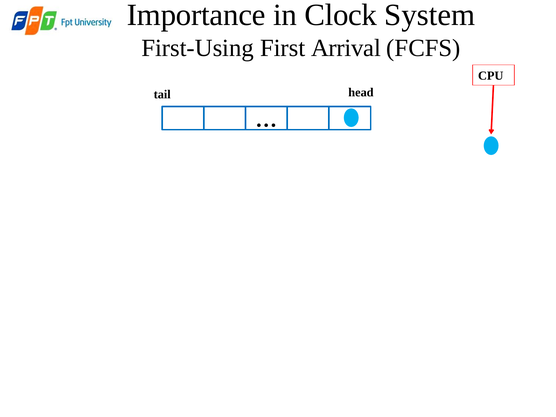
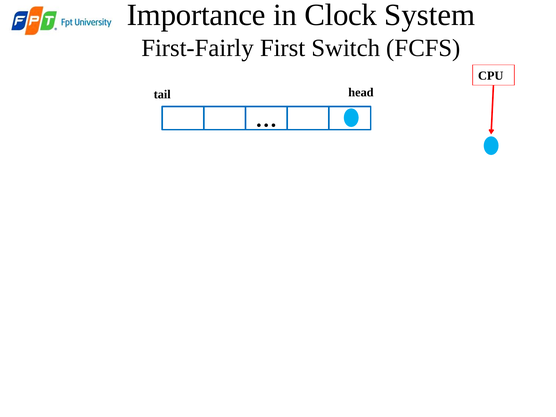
First-Using: First-Using -> First-Fairly
Arrival: Arrival -> Switch
